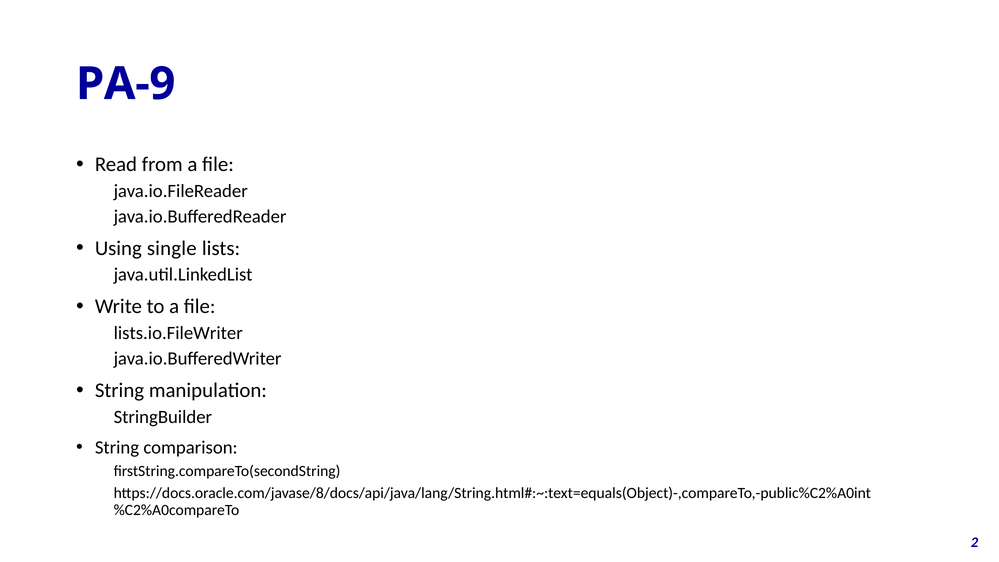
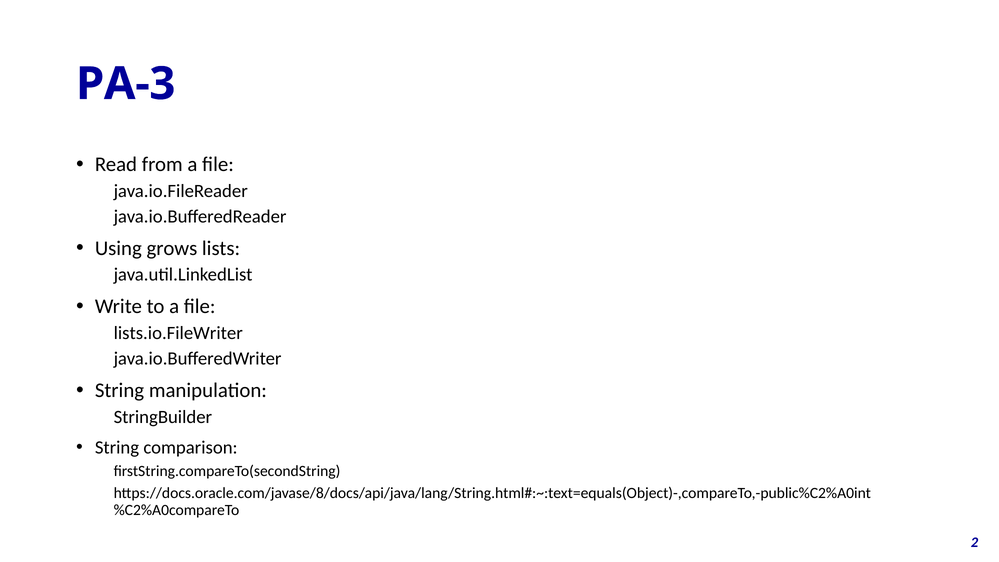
PA-9: PA-9 -> PA-3
single: single -> grows
